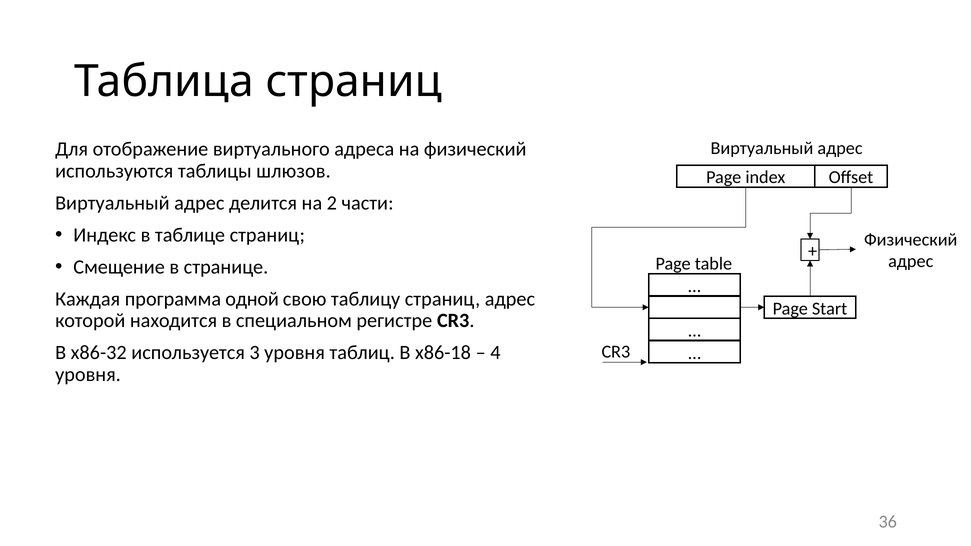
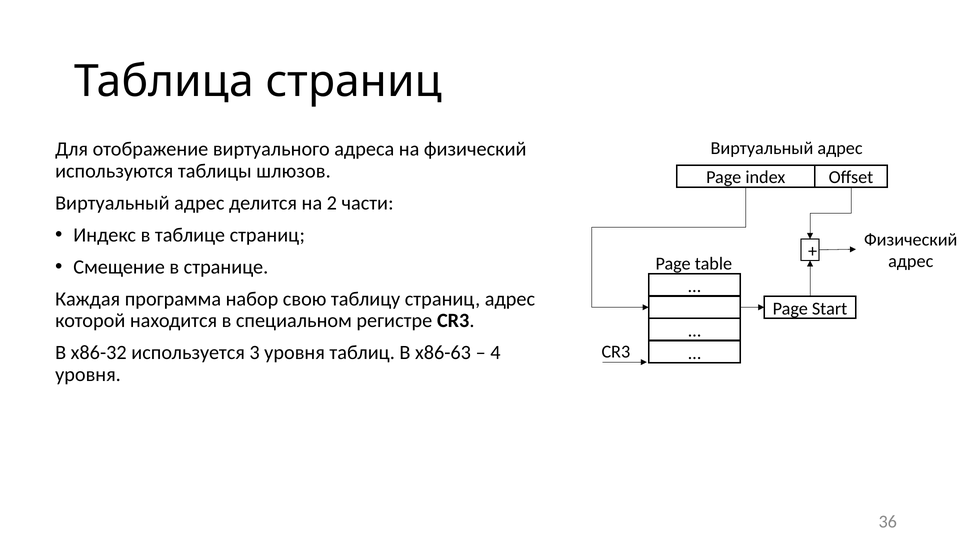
одной: одной -> набор
х86-18: х86-18 -> х86-63
